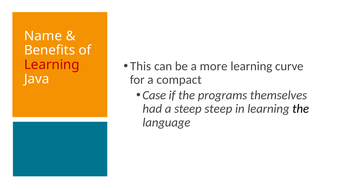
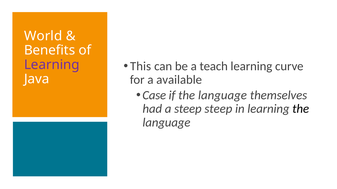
Name: Name -> World
more: more -> teach
Learning at (52, 65) colour: red -> purple
compact: compact -> available
if the programs: programs -> language
